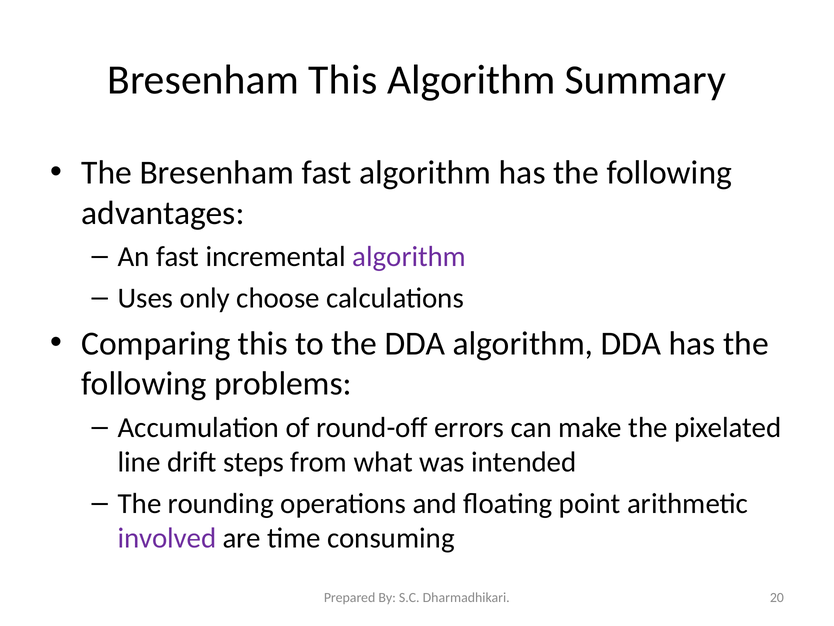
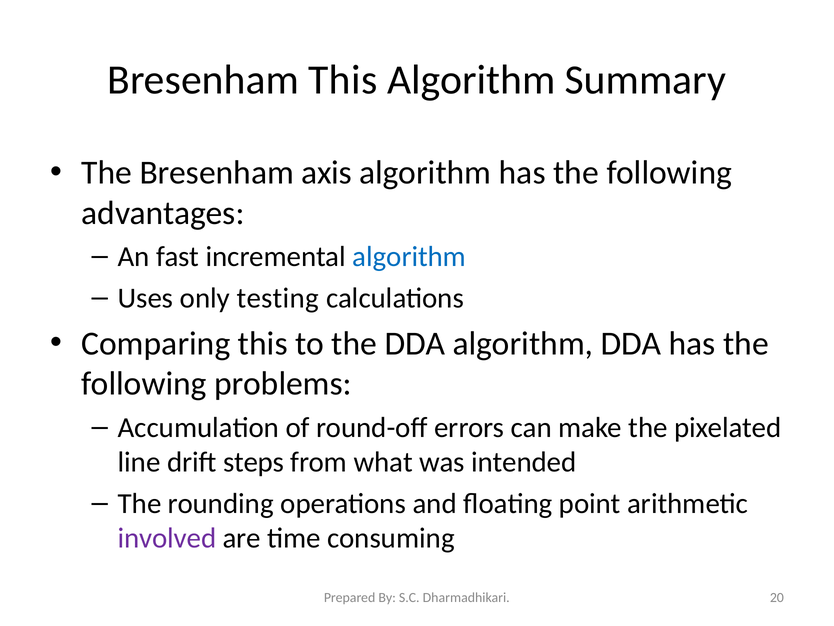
Bresenham fast: fast -> axis
algorithm at (409, 257) colour: purple -> blue
choose: choose -> testing
